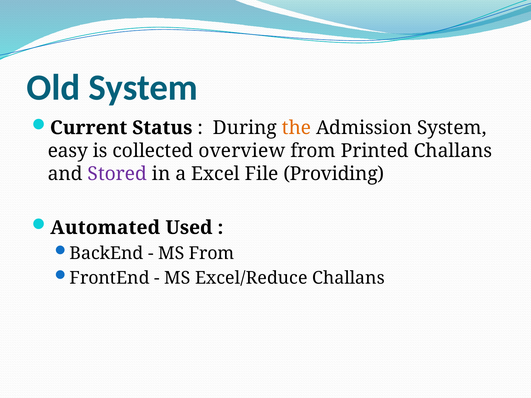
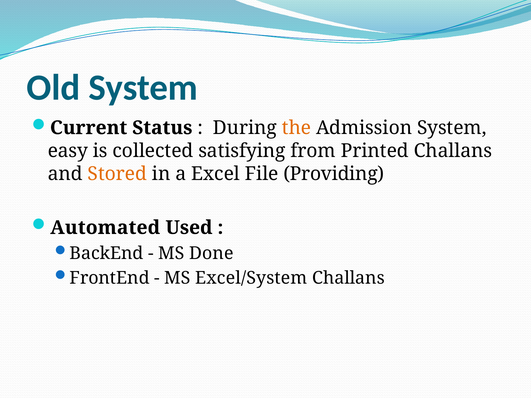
overview: overview -> satisfying
Stored colour: purple -> orange
MS From: From -> Done
Excel/Reduce: Excel/Reduce -> Excel/System
